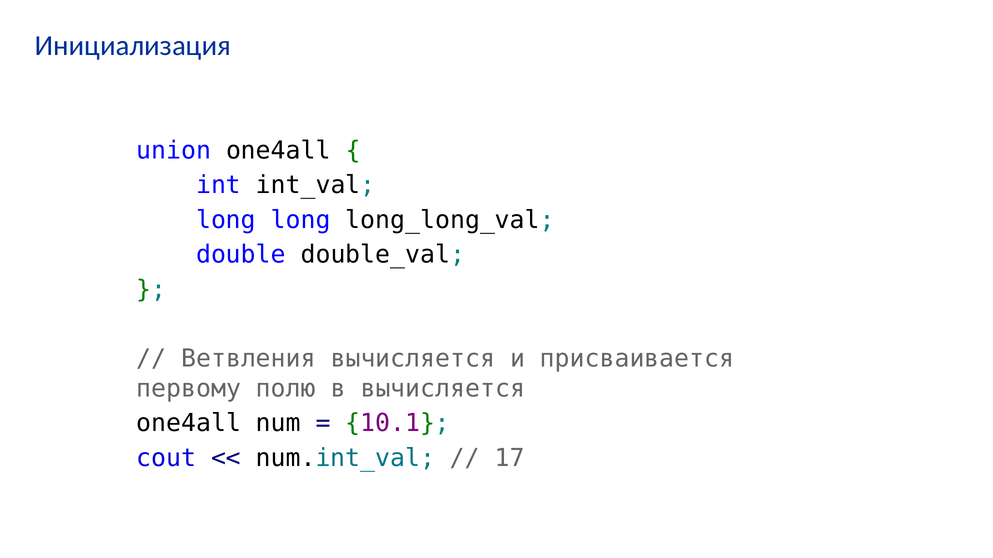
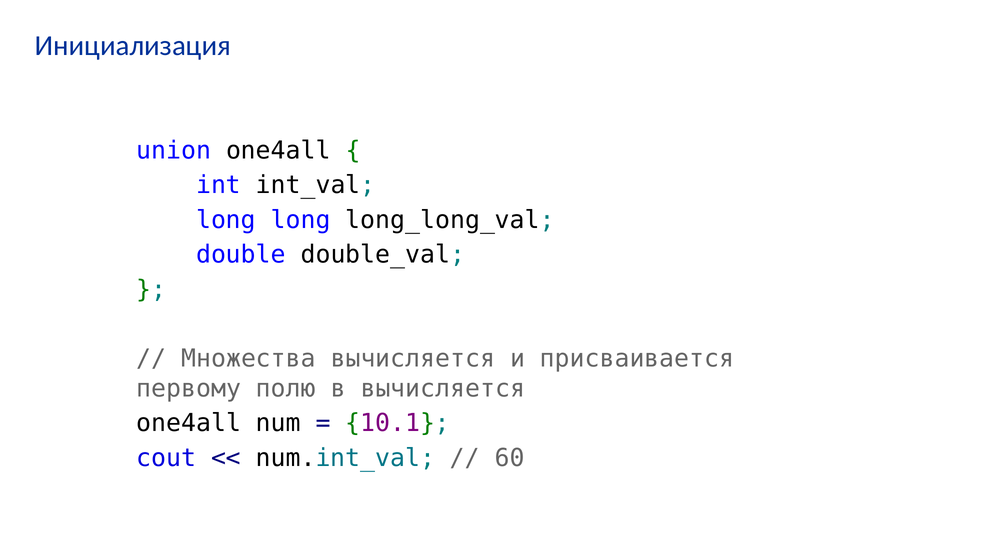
Ветвления: Ветвления -> Множества
17: 17 -> 60
